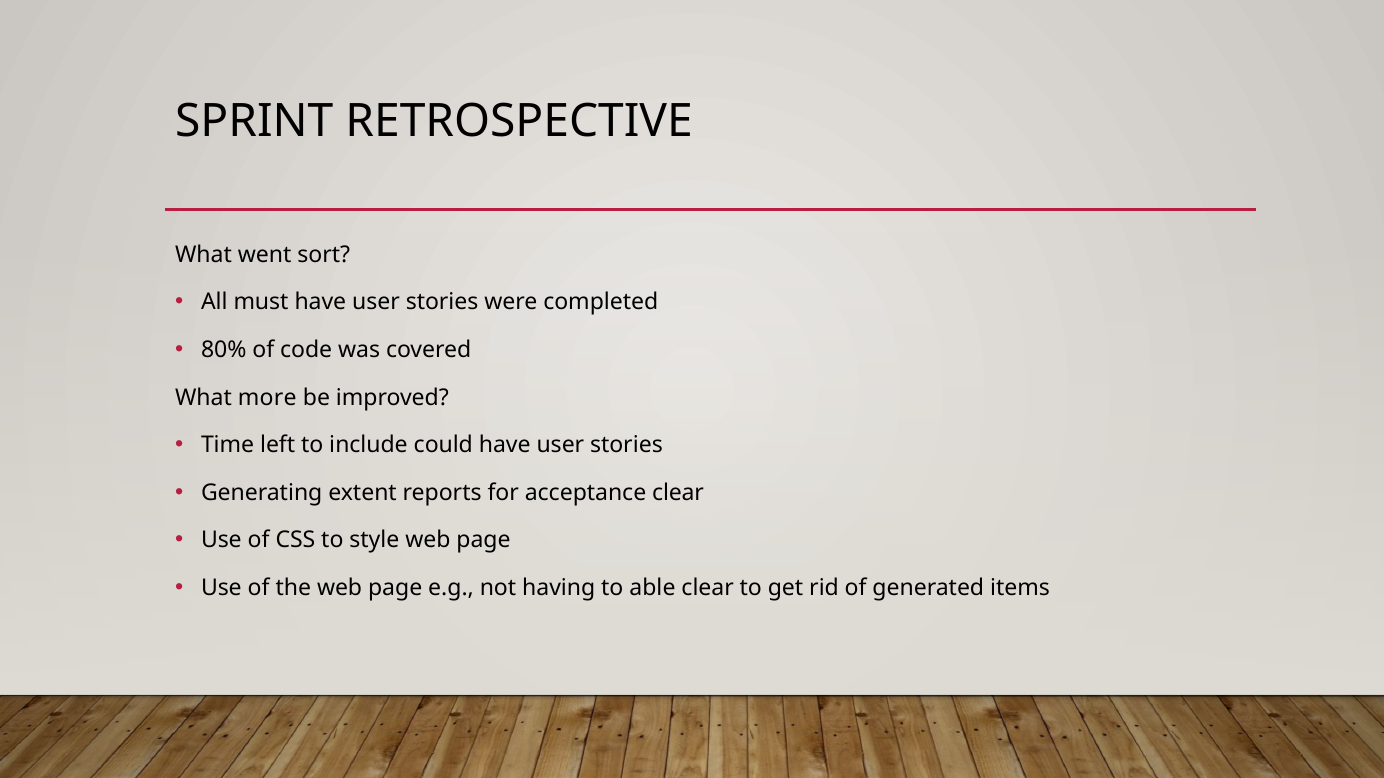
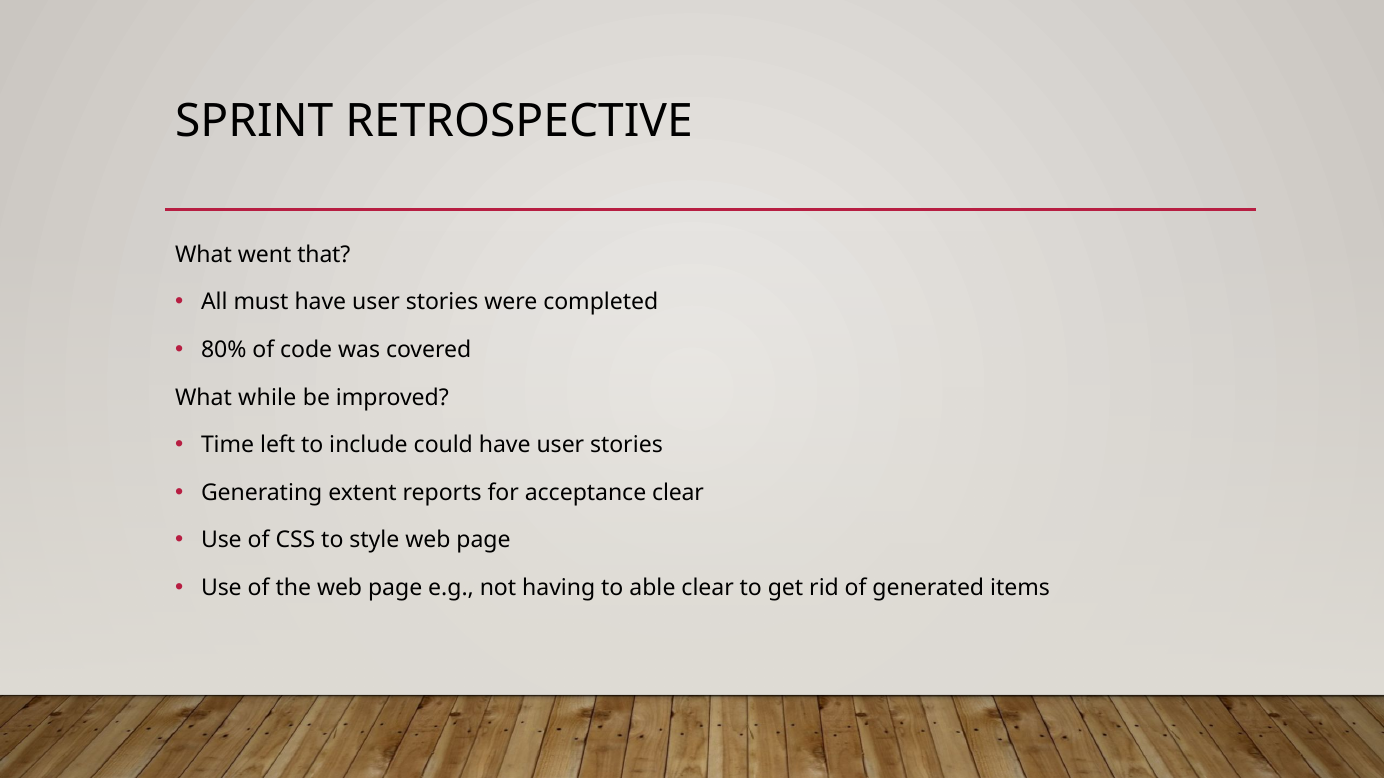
sort: sort -> that
more: more -> while
